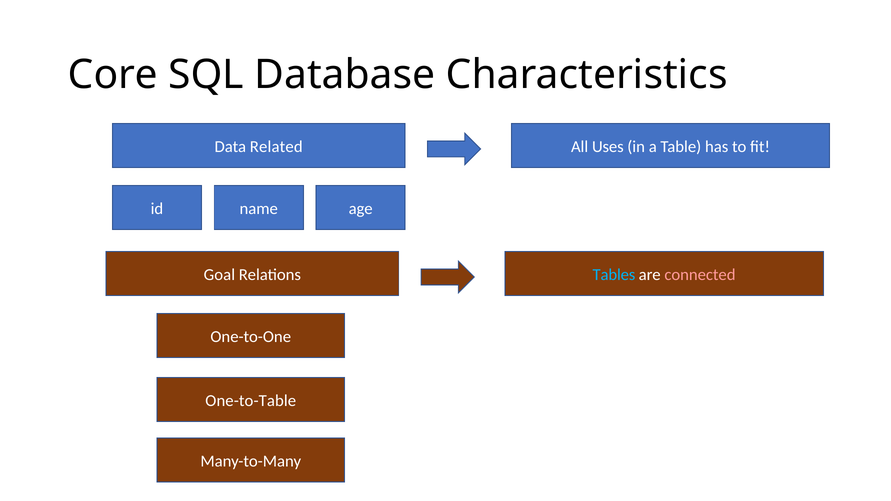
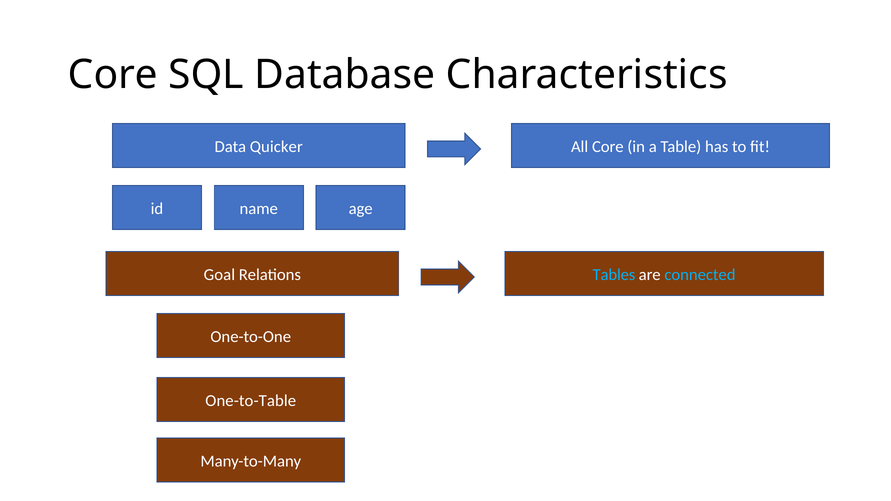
Related: Related -> Quicker
All Uses: Uses -> Core
connected colour: pink -> light blue
